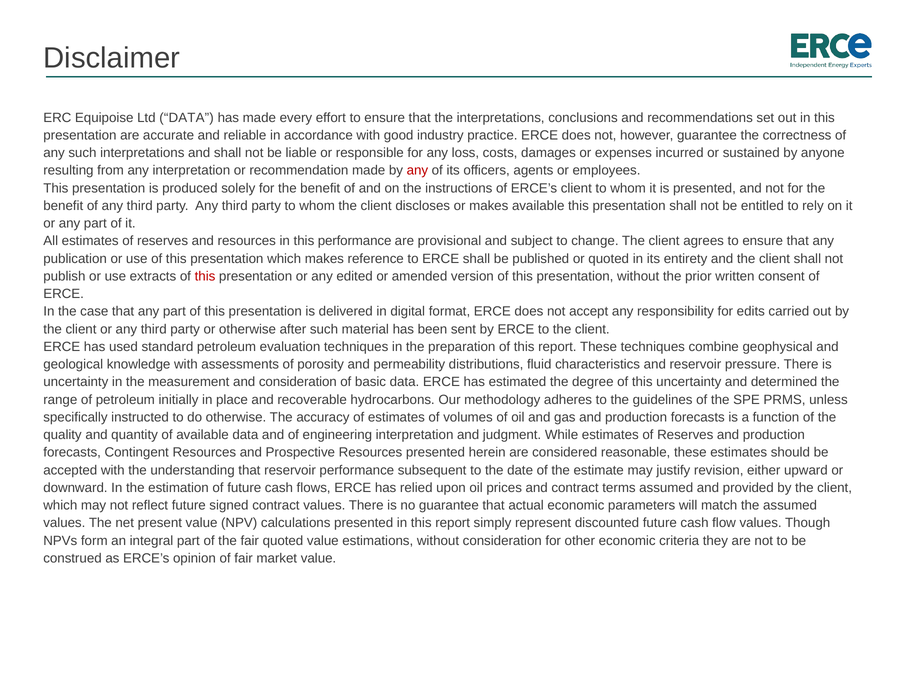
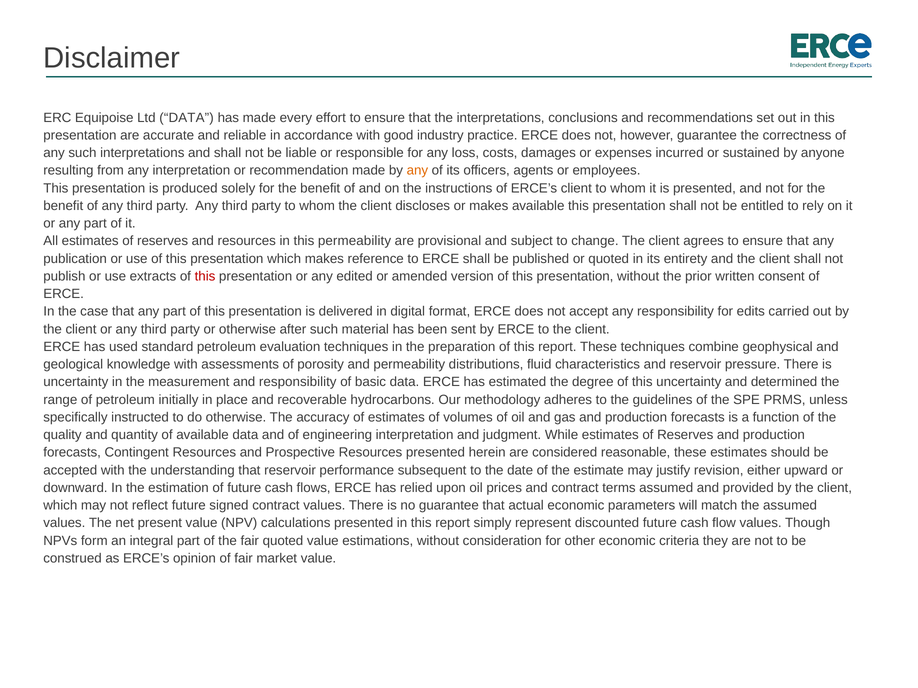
any at (417, 171) colour: red -> orange
this performance: performance -> permeability
and consideration: consideration -> responsibility
